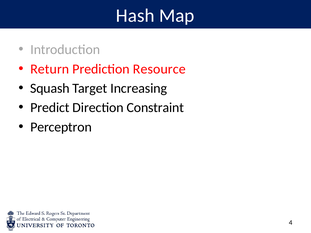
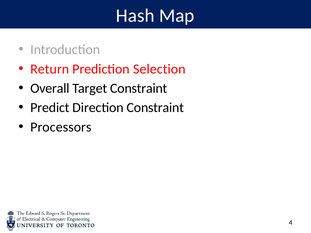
Resource: Resource -> Selection
Squash: Squash -> Overall
Target Increasing: Increasing -> Constraint
Perceptron: Perceptron -> Processors
